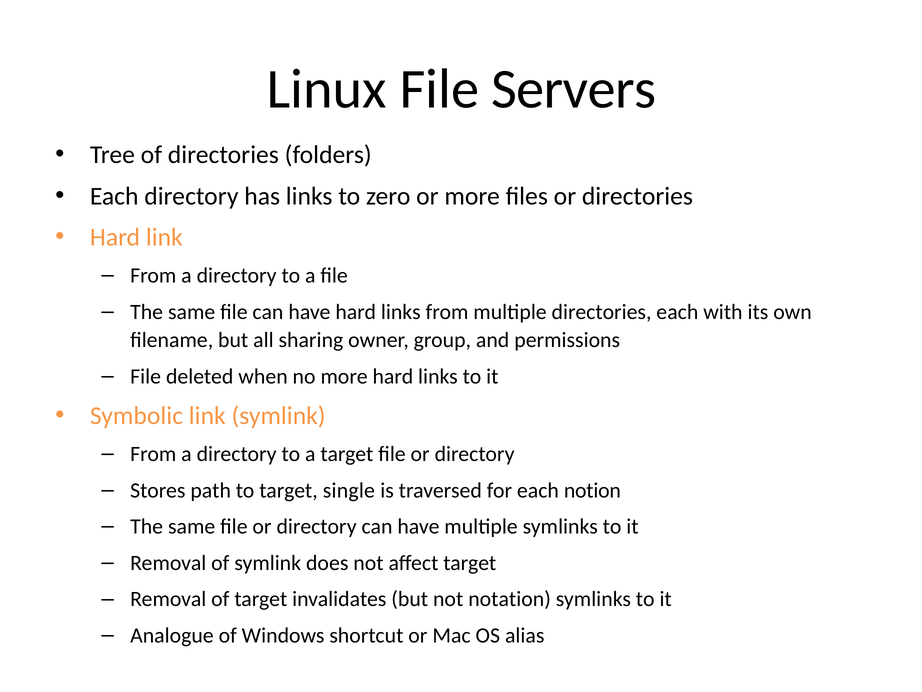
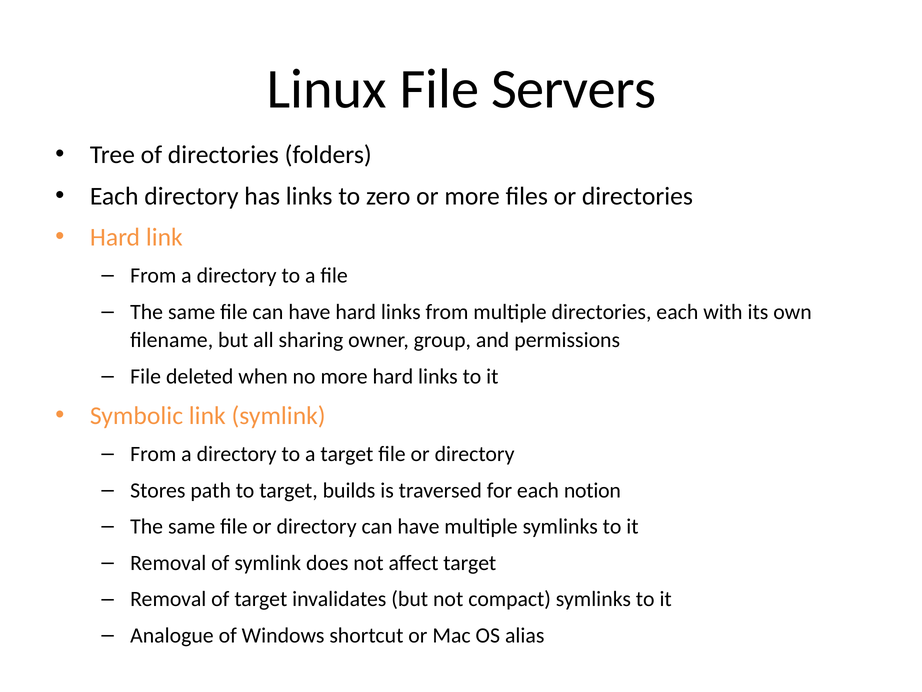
single: single -> builds
notation: notation -> compact
